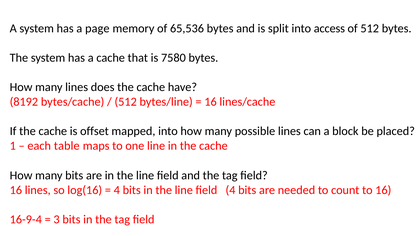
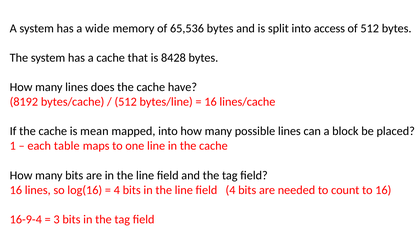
page: page -> wide
7580: 7580 -> 8428
offset: offset -> mean
